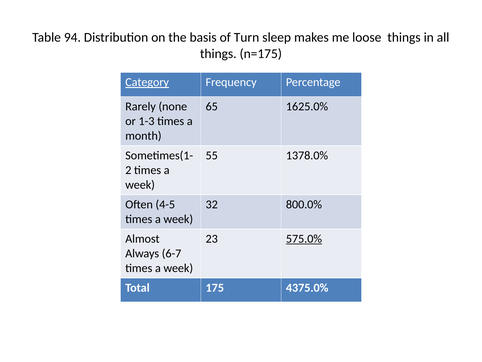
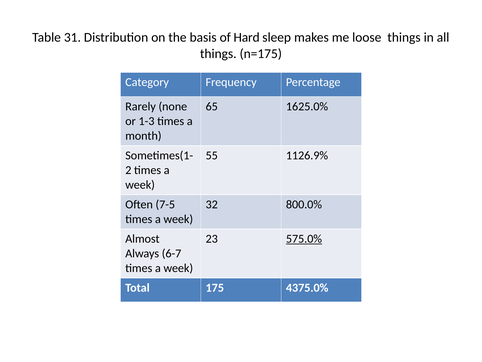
94: 94 -> 31
Turn: Turn -> Hard
Category underline: present -> none
1378.0%: 1378.0% -> 1126.9%
4-5: 4-5 -> 7-5
